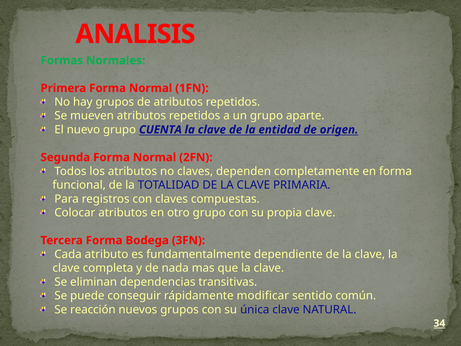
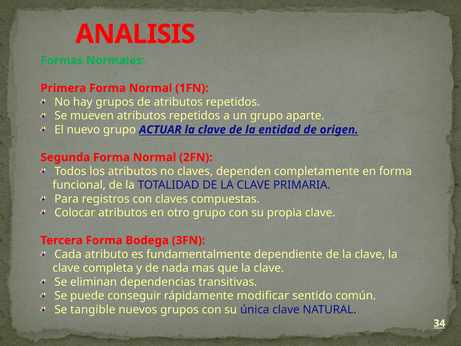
CUENTA: CUENTA -> ACTUAR
reacción: reacción -> tangible
